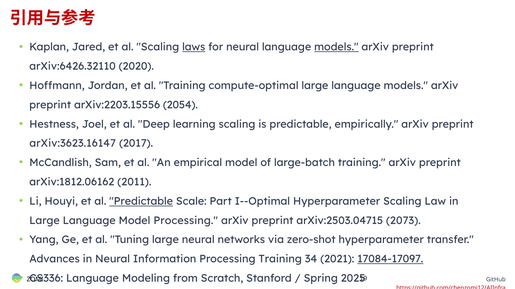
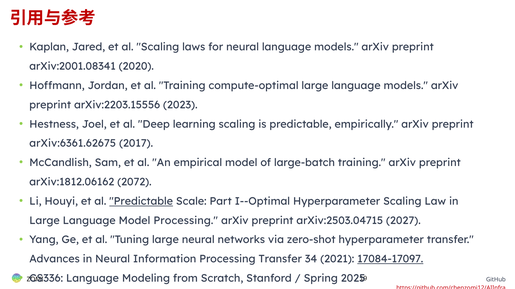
laws underline: present -> none
models at (336, 47) underline: present -> none
arXiv:6426.32110: arXiv:6426.32110 -> arXiv:2001.08341
2054: 2054 -> 2023
arXiv:3623.16147: arXiv:3623.16147 -> arXiv:6361.62675
2011: 2011 -> 2072
2073: 2073 -> 2027
Processing Training: Training -> Transfer
